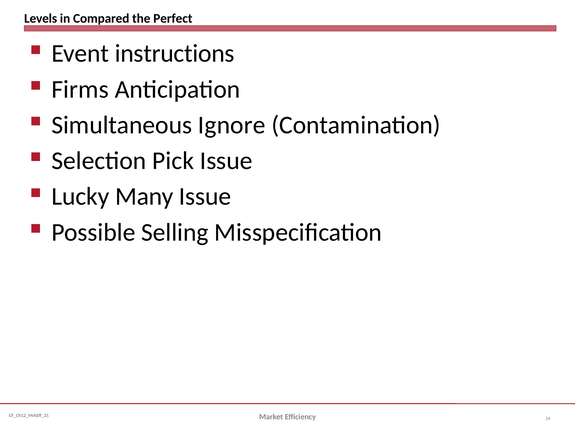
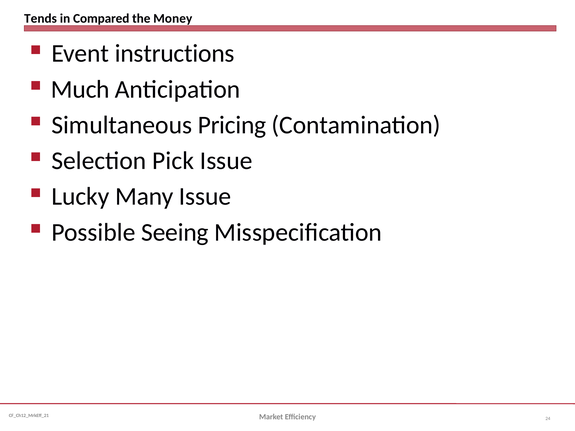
Levels: Levels -> Tends
Perfect: Perfect -> Money
Firms: Firms -> Much
Ignore: Ignore -> Pricing
Selling: Selling -> Seeing
